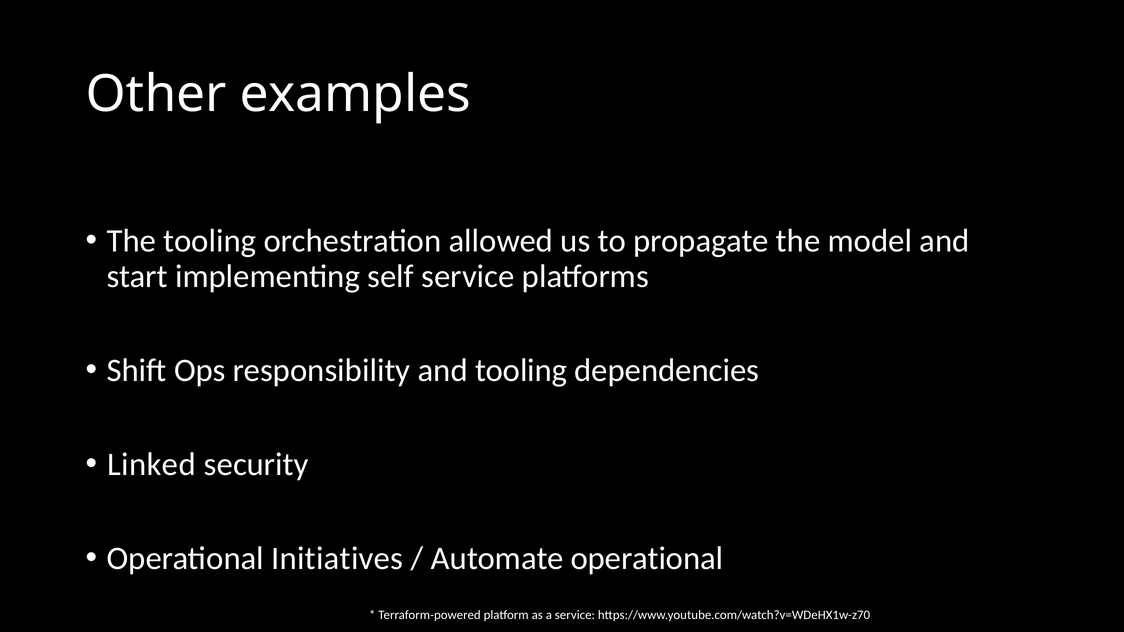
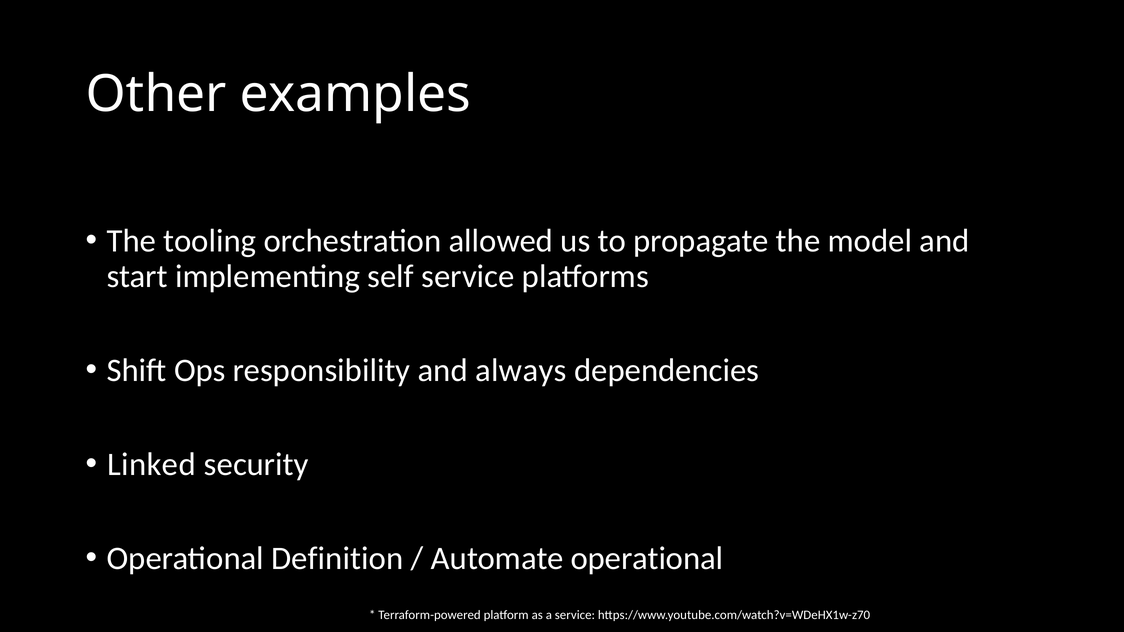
and tooling: tooling -> always
Initiatives: Initiatives -> Definition
